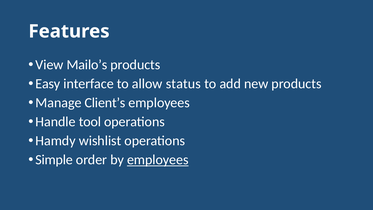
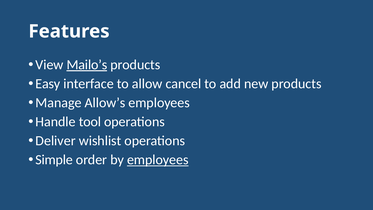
Mailo’s underline: none -> present
status: status -> cancel
Client’s: Client’s -> Allow’s
Hamdy: Hamdy -> Deliver
